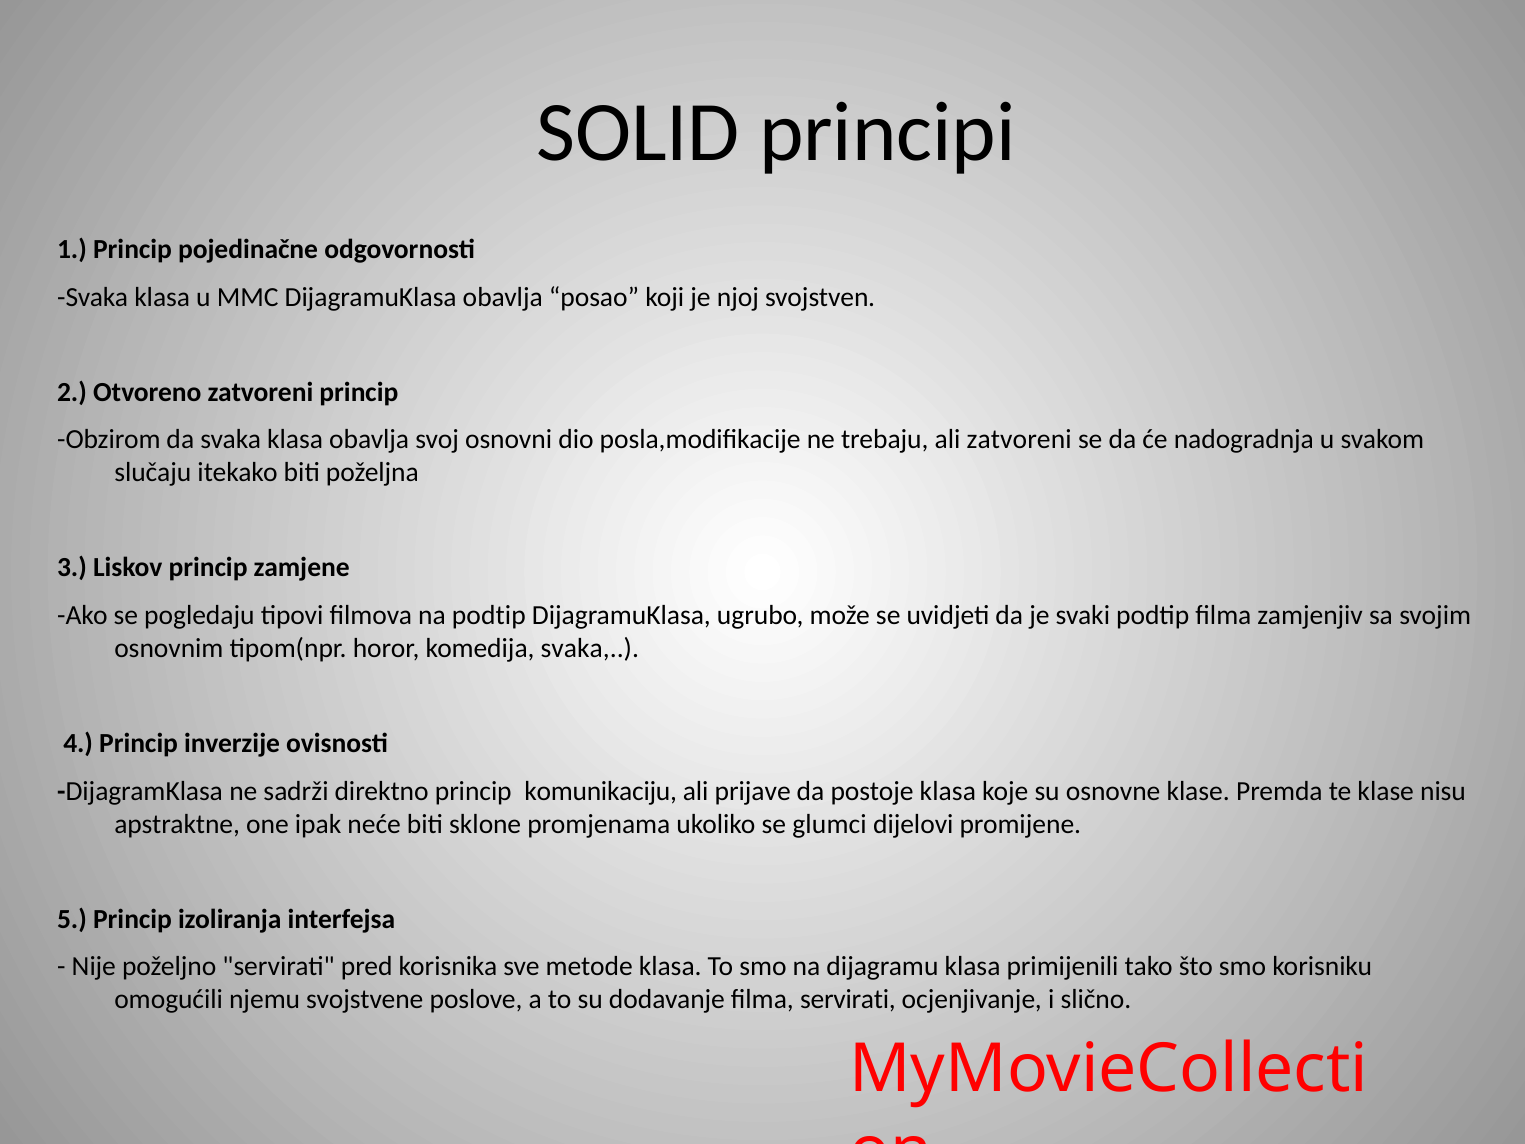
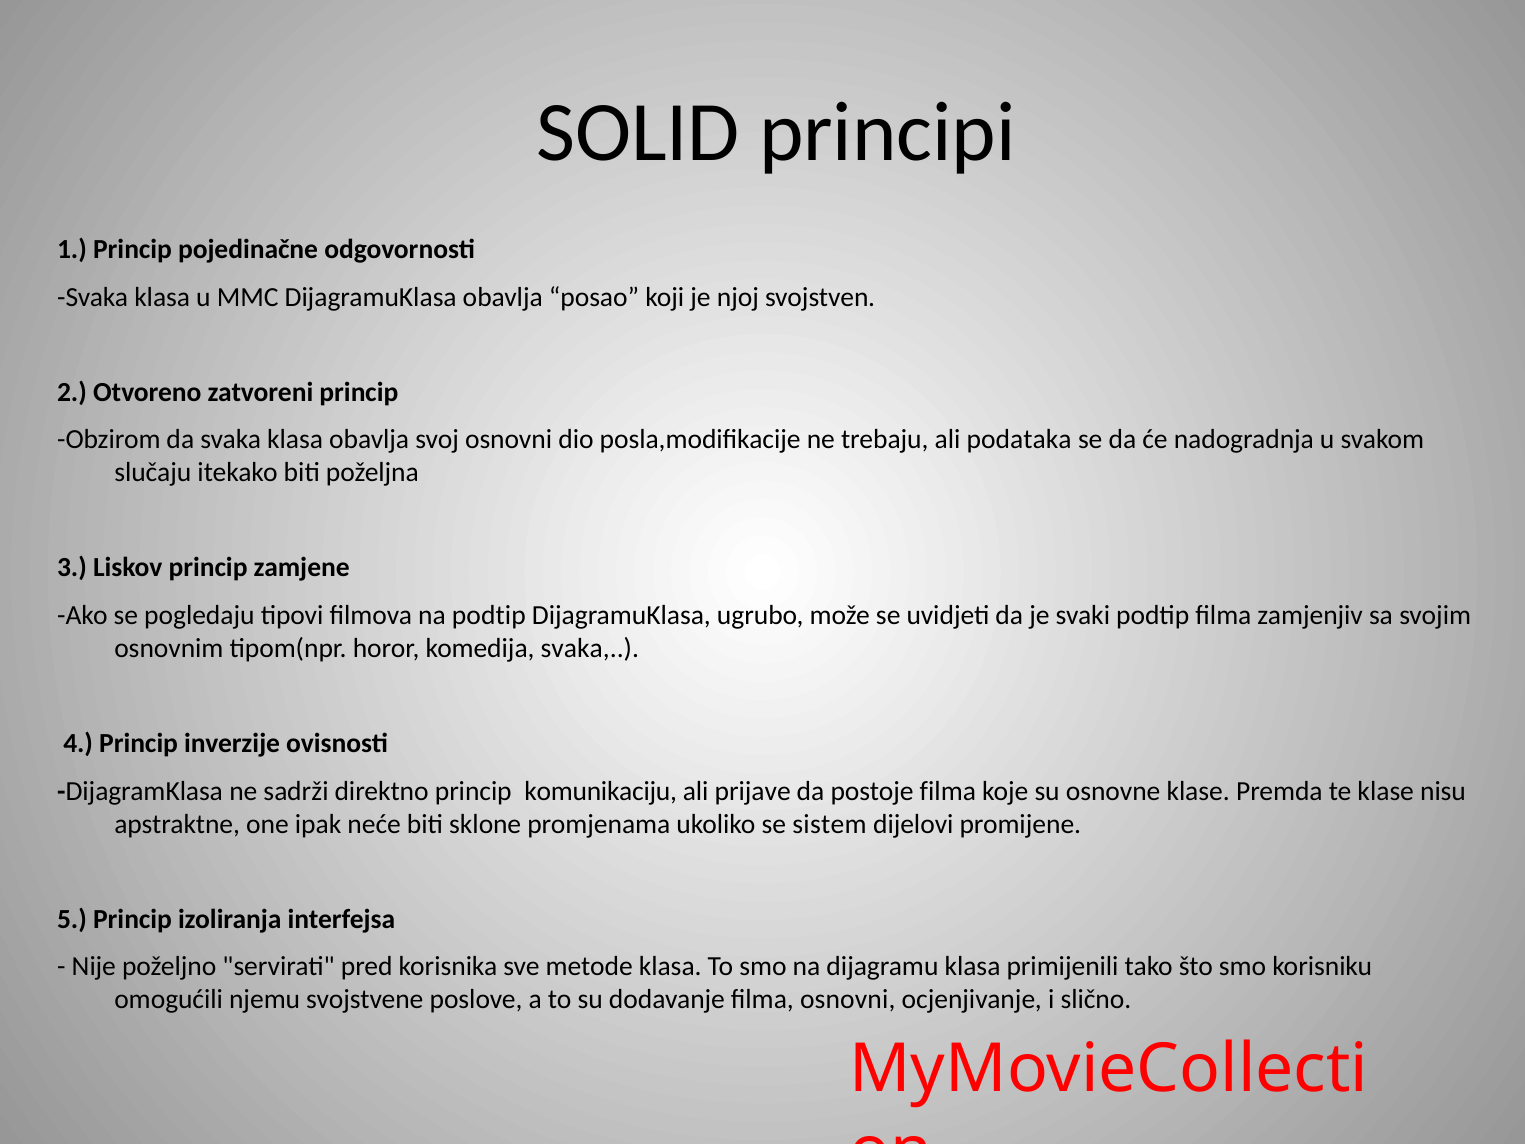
ali zatvoreni: zatvoreni -> podataka
postoje klasa: klasa -> filma
glumci: glumci -> sistem
filma servirati: servirati -> osnovni
